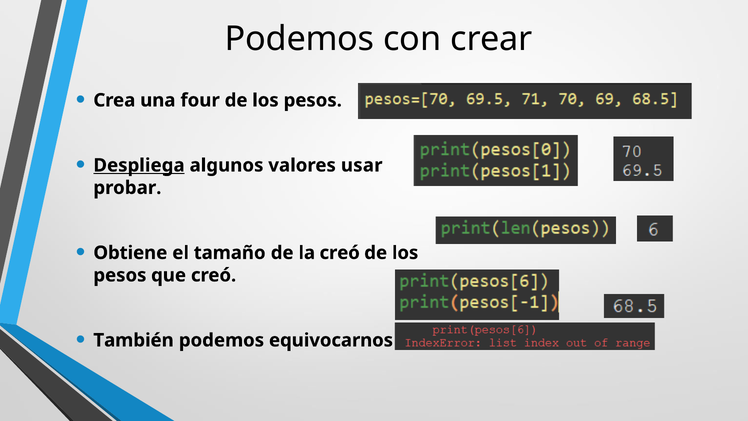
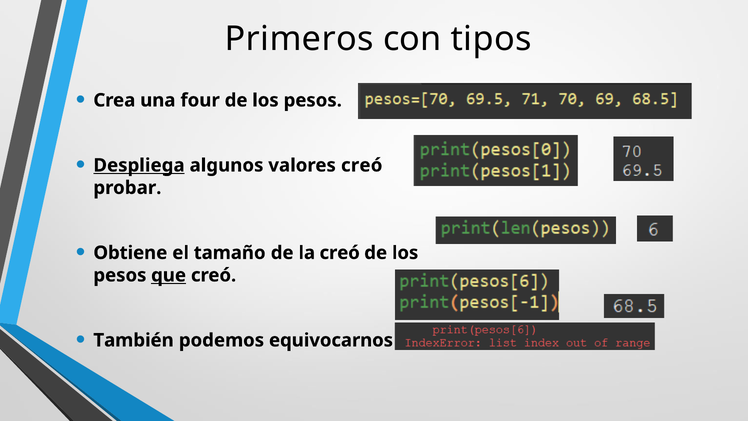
Podemos at (300, 39): Podemos -> Primeros
crear: crear -> tipos
valores usar: usar -> creó
que underline: none -> present
